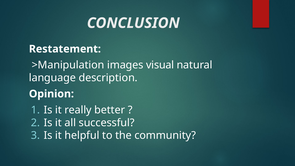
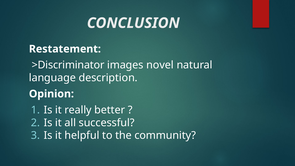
>Manipulation: >Manipulation -> >Discriminator
visual: visual -> novel
